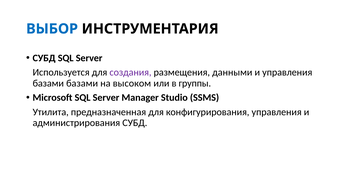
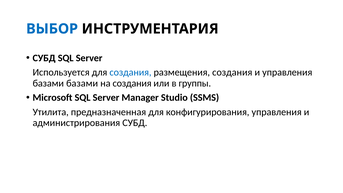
создания at (130, 72) colour: purple -> blue
размещения данными: данными -> создания
на высоком: высоком -> создания
